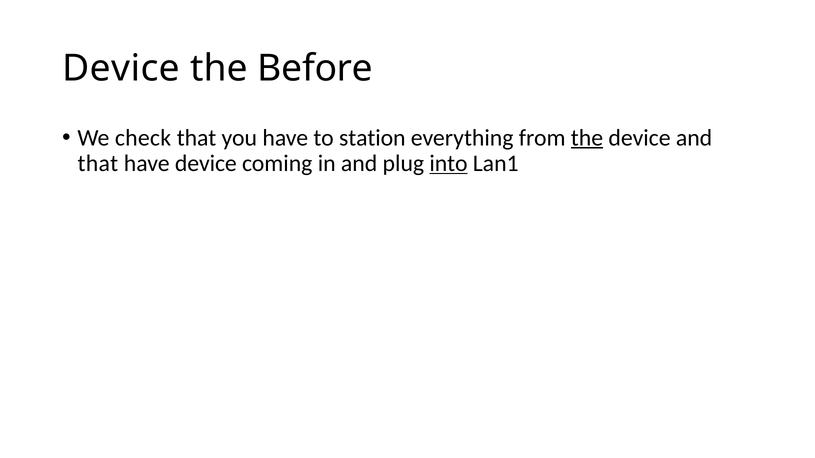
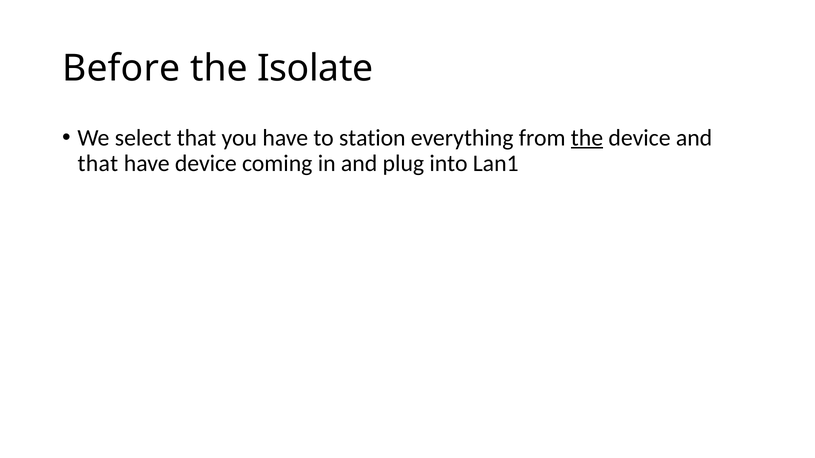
Device at (121, 68): Device -> Before
Before: Before -> Isolate
check: check -> select
into underline: present -> none
